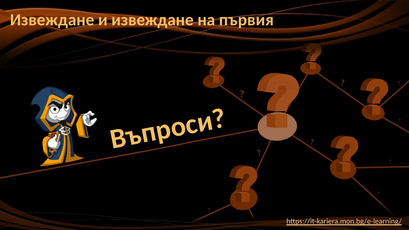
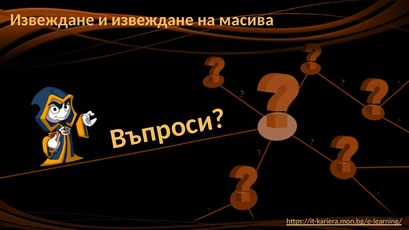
първия: първия -> масива
